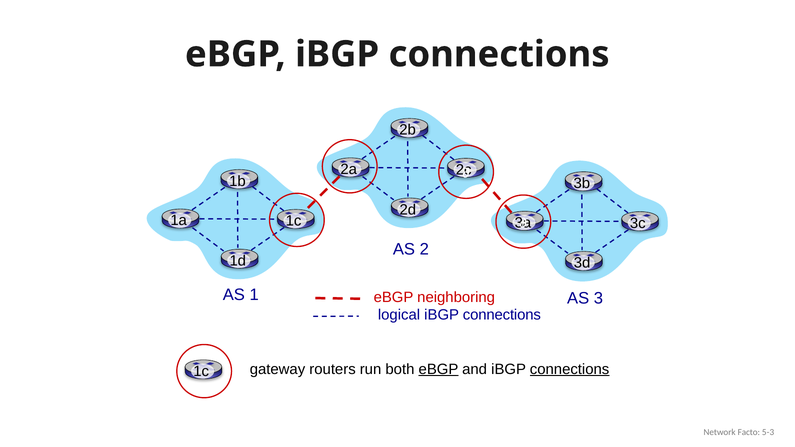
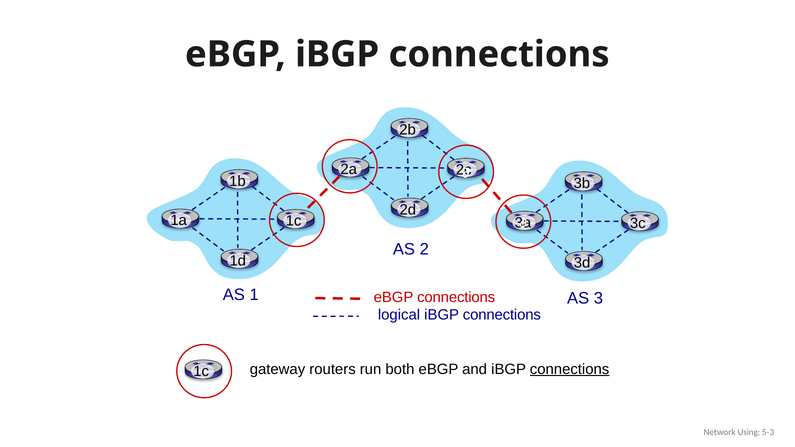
eBGP neighboring: neighboring -> connections
eBGP at (438, 369) underline: present -> none
Facto: Facto -> Using
